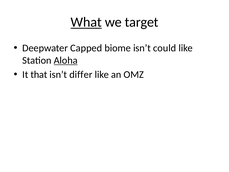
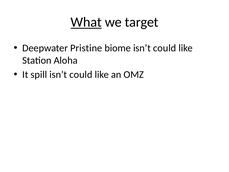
Capped: Capped -> Pristine
Aloha underline: present -> none
that: that -> spill
differ at (81, 75): differ -> could
